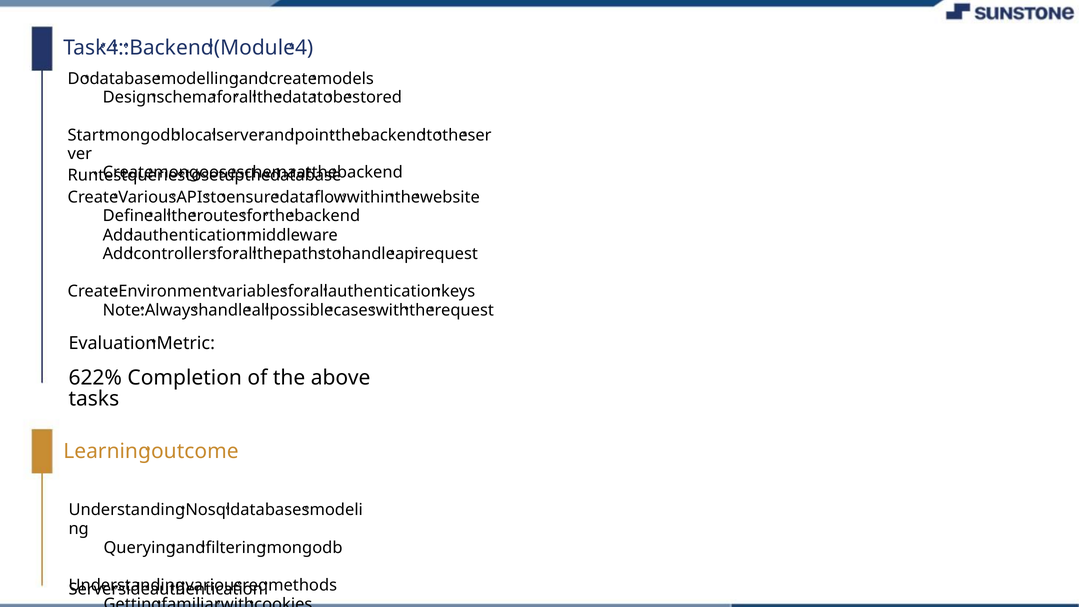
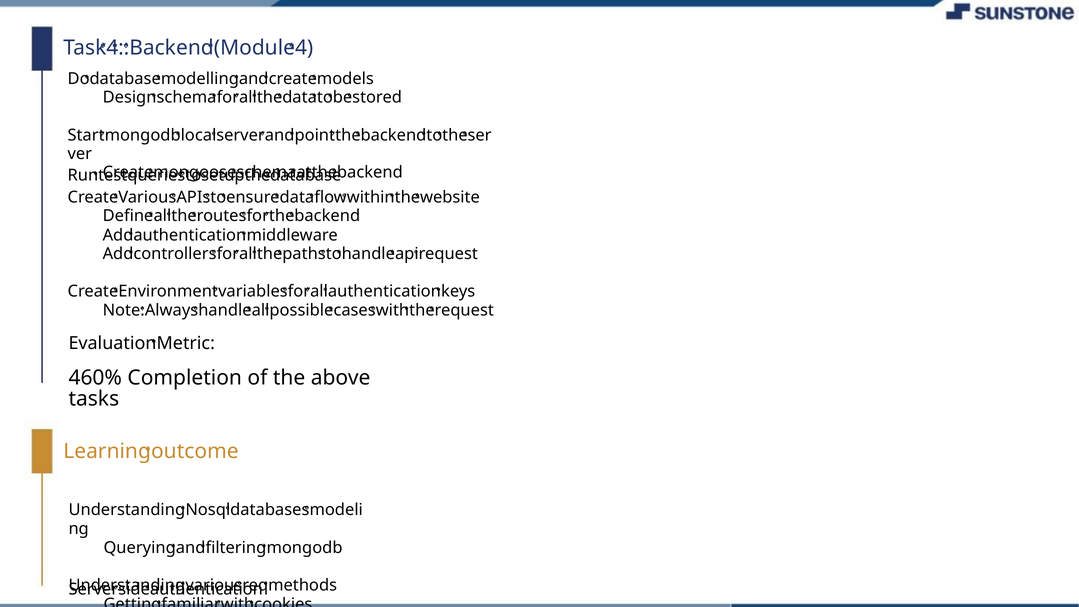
622%: 622% -> 460%
